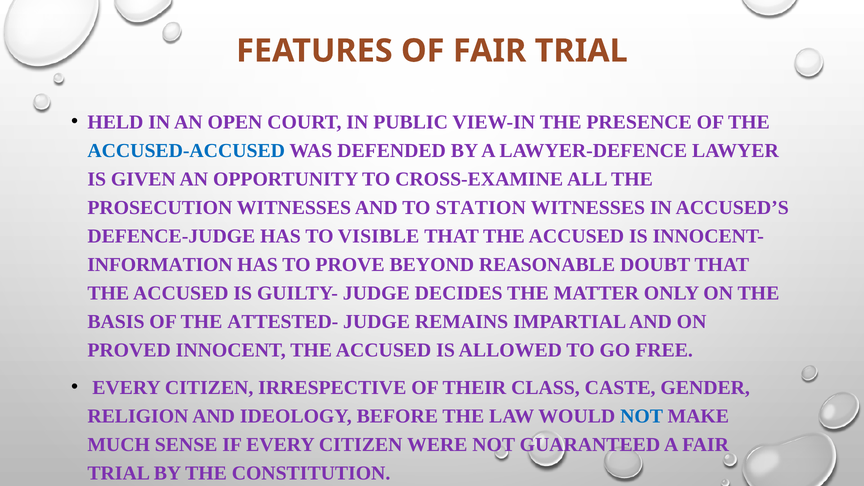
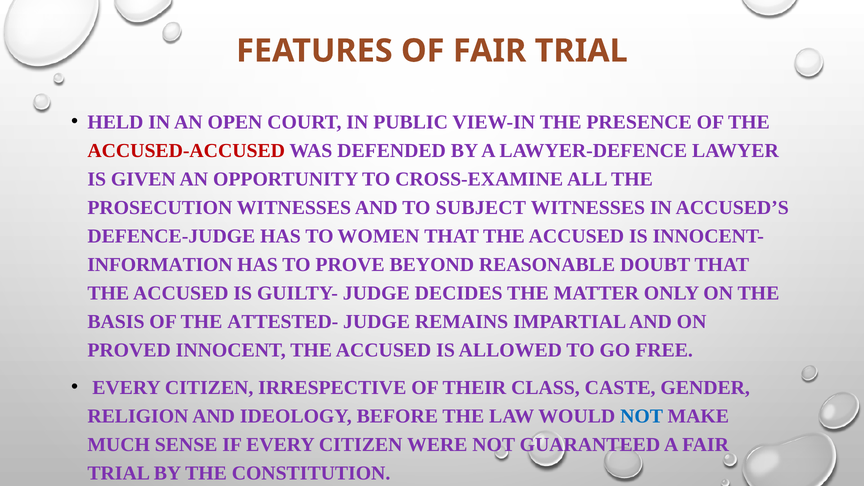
ACCUSED-ACCUSED colour: blue -> red
STATION: STATION -> SUBJECT
VISIBLE: VISIBLE -> WOMEN
